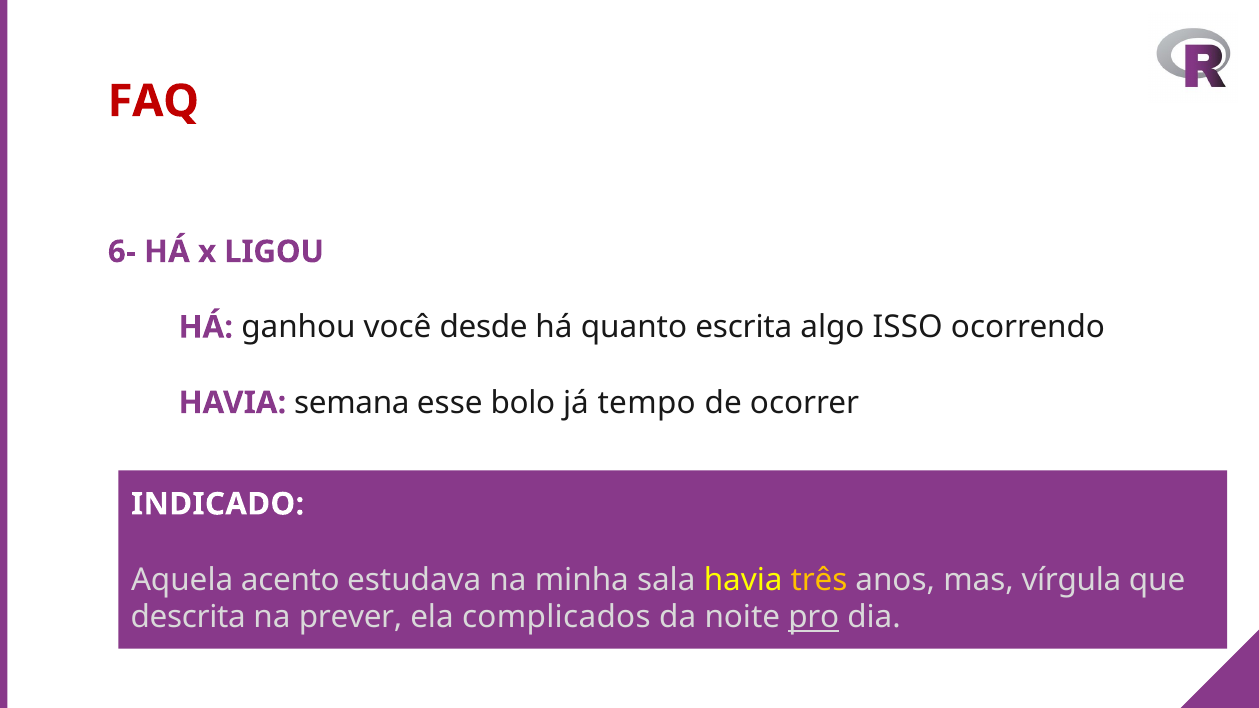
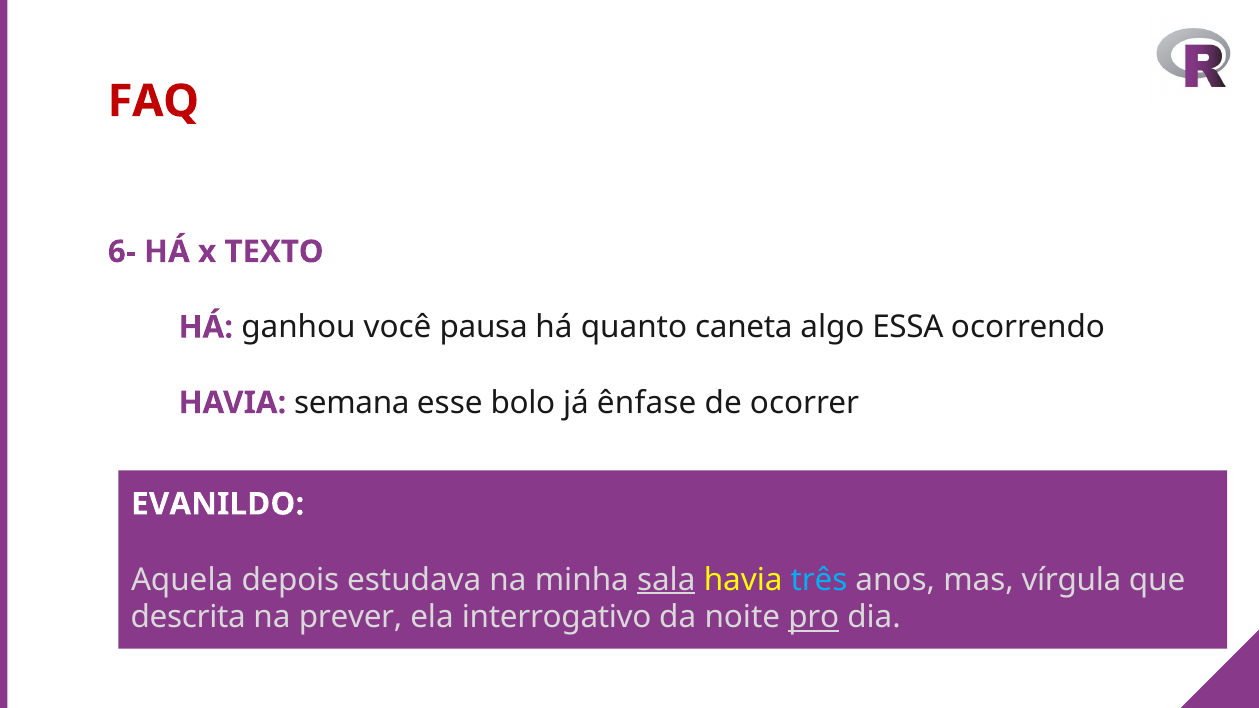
LIGOU: LIGOU -> TEXTO
desde: desde -> pausa
escrita: escrita -> caneta
ISSO: ISSO -> ESSA
tempo: tempo -> ênfase
INDICADO: INDICADO -> EVANILDO
acento: acento -> depois
sala underline: none -> present
três colour: yellow -> light blue
complicados: complicados -> interrogativo
